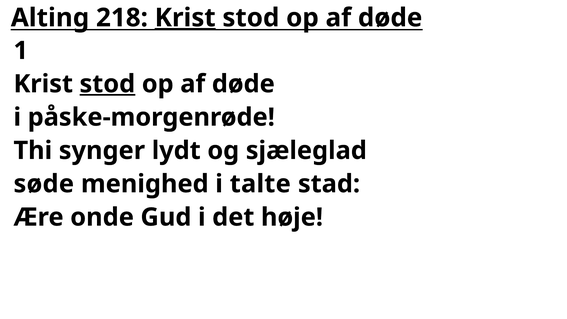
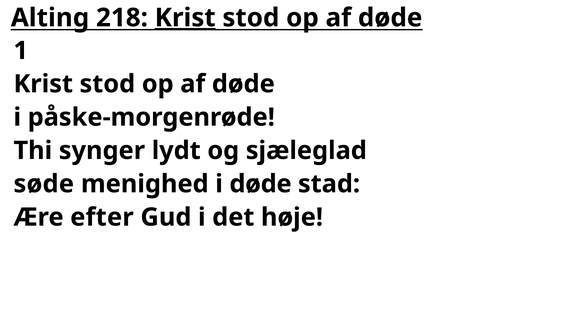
stod at (107, 84) underline: present -> none
i talte: talte -> døde
onde: onde -> efter
